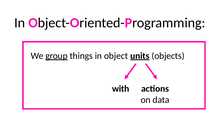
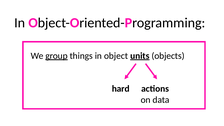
with: with -> hard
